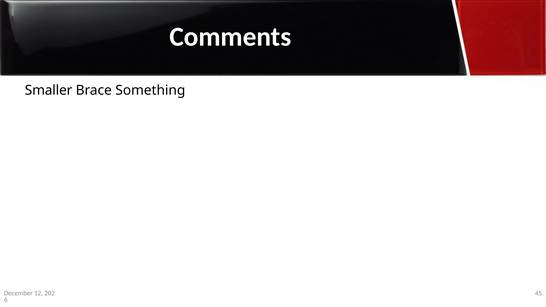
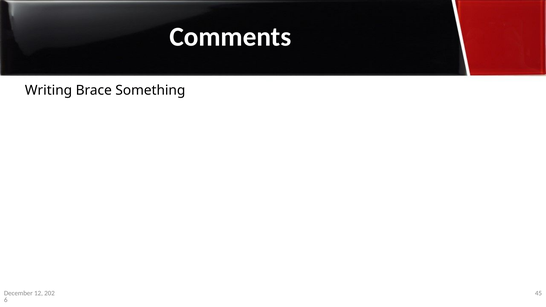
Smaller: Smaller -> Writing
